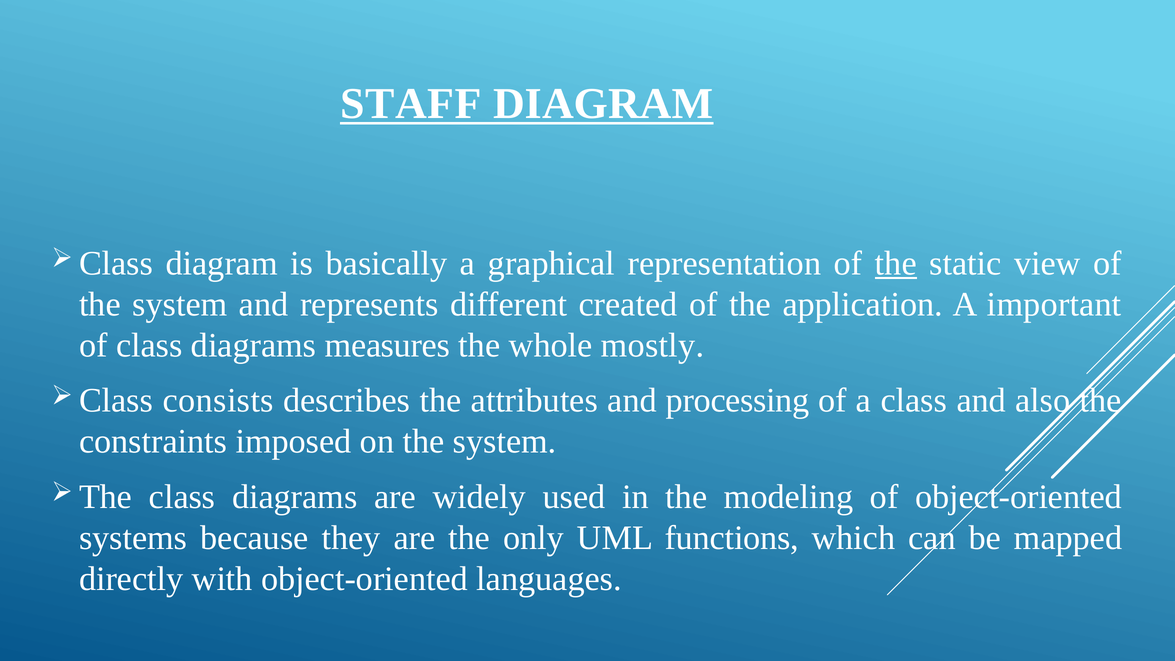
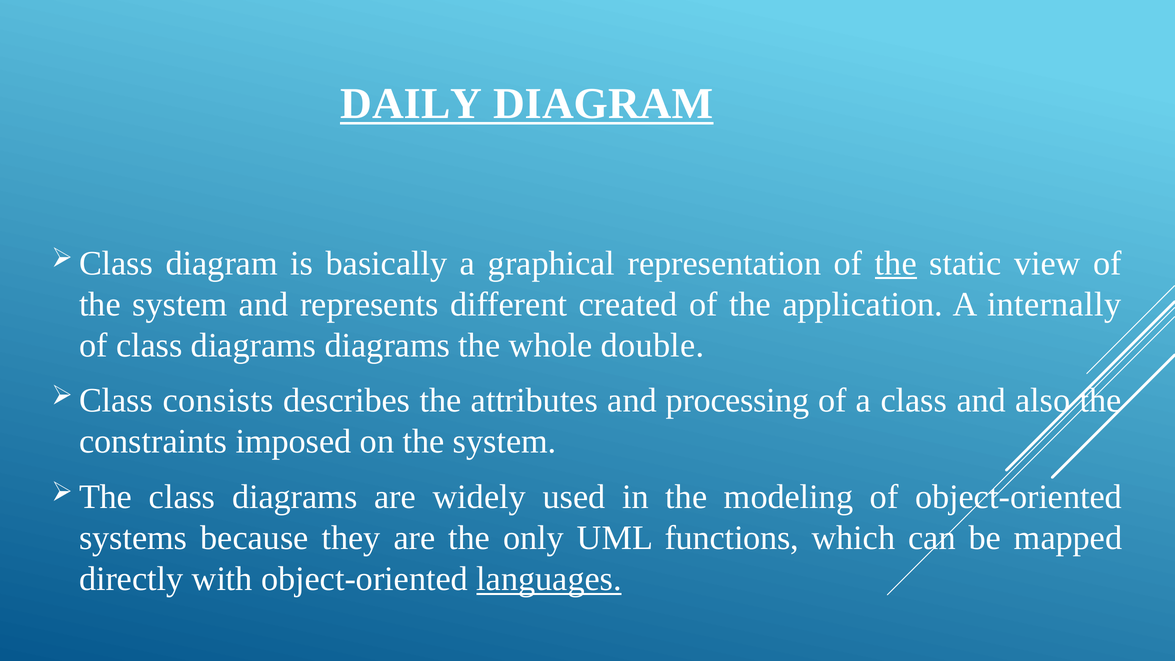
STAFF: STAFF -> DAILY
important: important -> internally
diagrams measures: measures -> diagrams
mostly: mostly -> double
languages underline: none -> present
